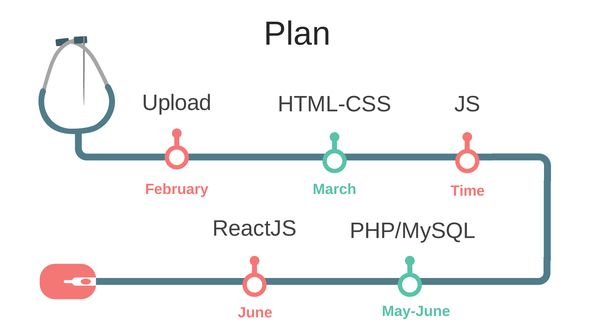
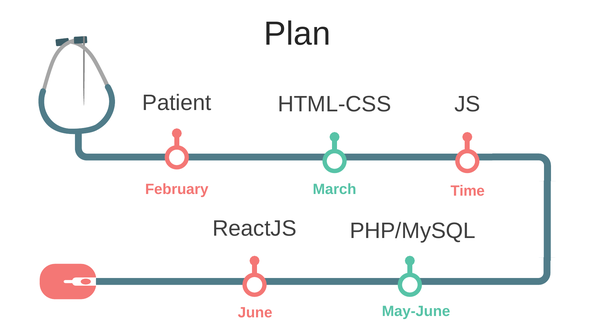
Upload: Upload -> Patient
